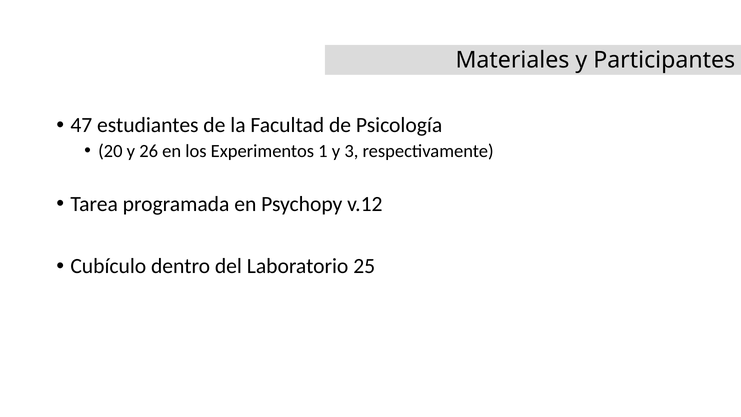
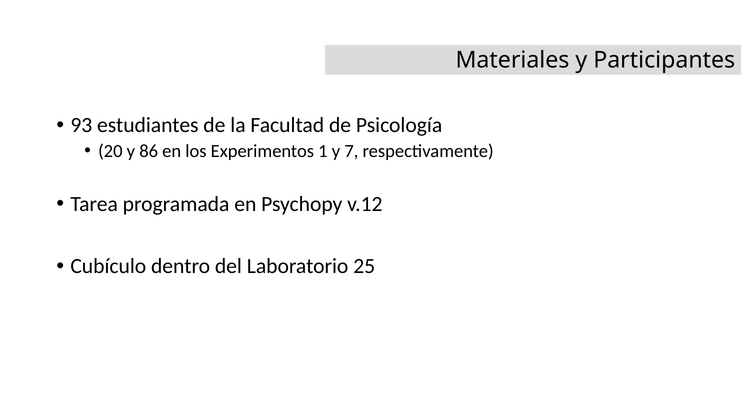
47: 47 -> 93
26: 26 -> 86
3: 3 -> 7
